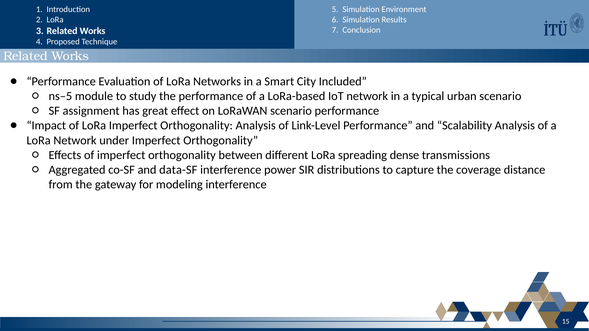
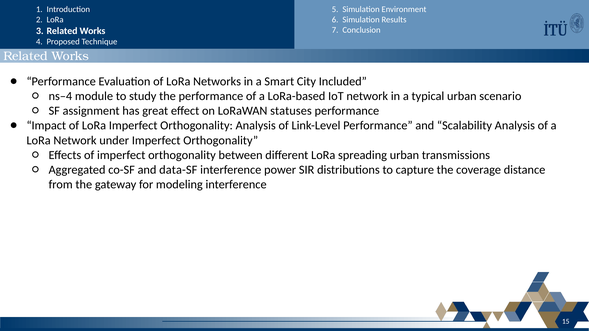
ns–5: ns–5 -> ns–4
LoRaWAN scenario: scenario -> statuses
spreading dense: dense -> urban
